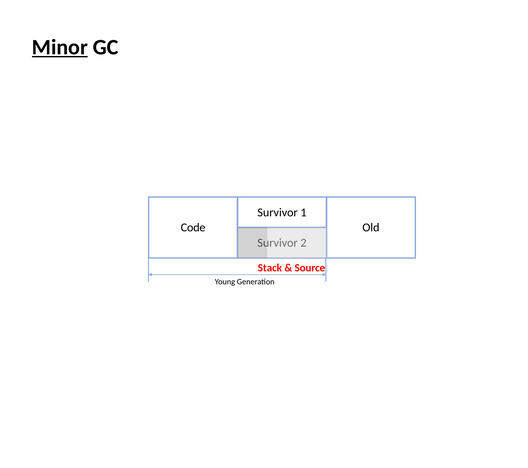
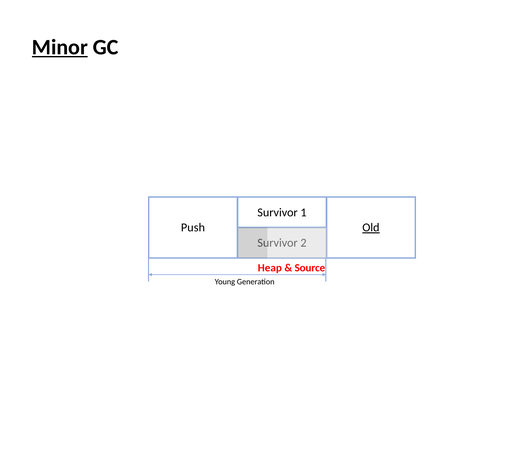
Code: Code -> Push
Old underline: none -> present
Stack: Stack -> Heap
